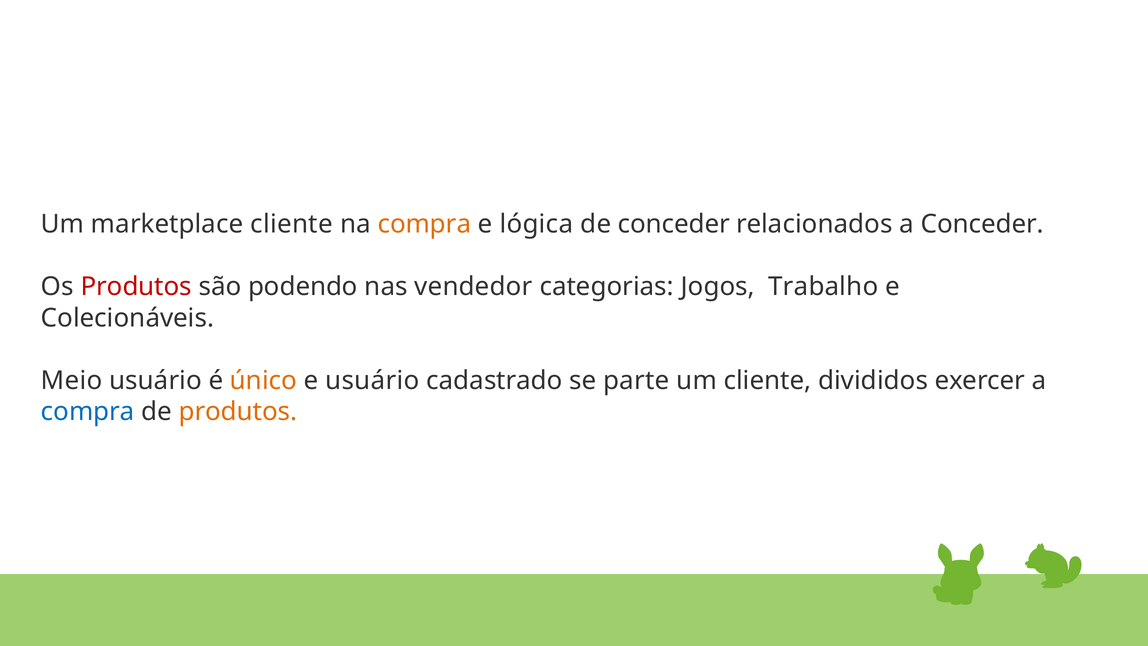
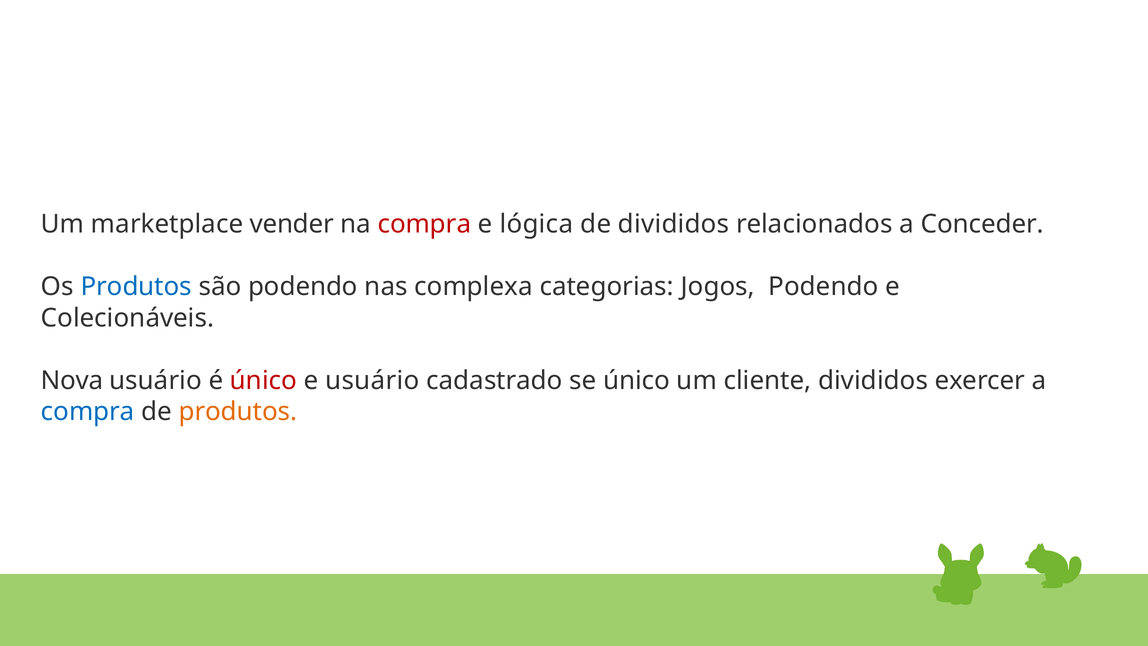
marketplace cliente: cliente -> vender
compra at (424, 224) colour: orange -> red
de conceder: conceder -> divididos
Produtos at (136, 287) colour: red -> blue
vendedor: vendedor -> complexa
Jogos Trabalho: Trabalho -> Podendo
Meio: Meio -> Nova
único at (263, 380) colour: orange -> red
se parte: parte -> único
